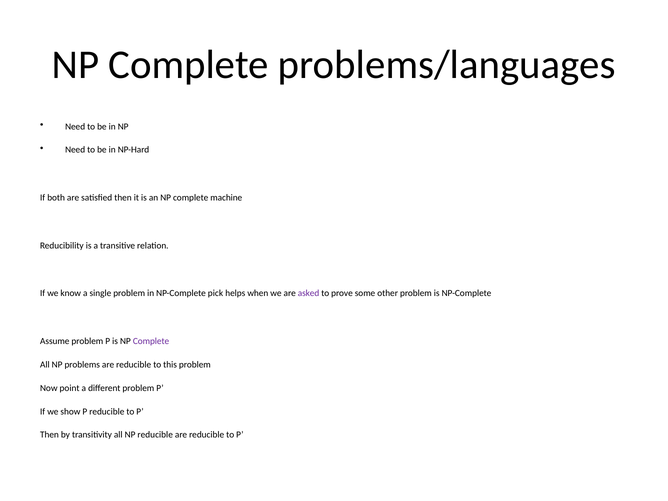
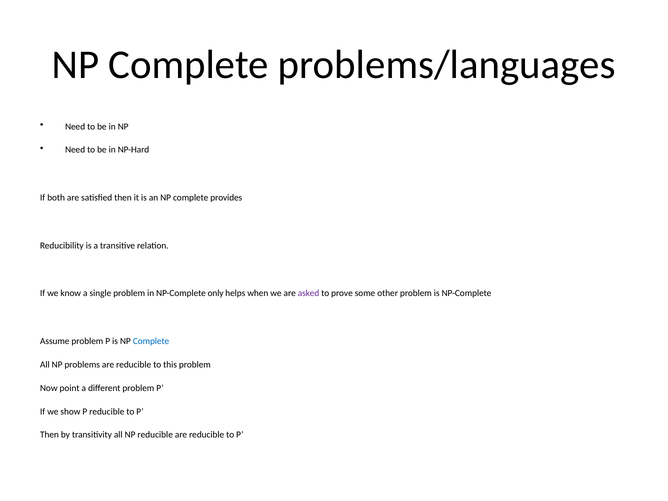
machine: machine -> provides
pick: pick -> only
Complete at (151, 341) colour: purple -> blue
